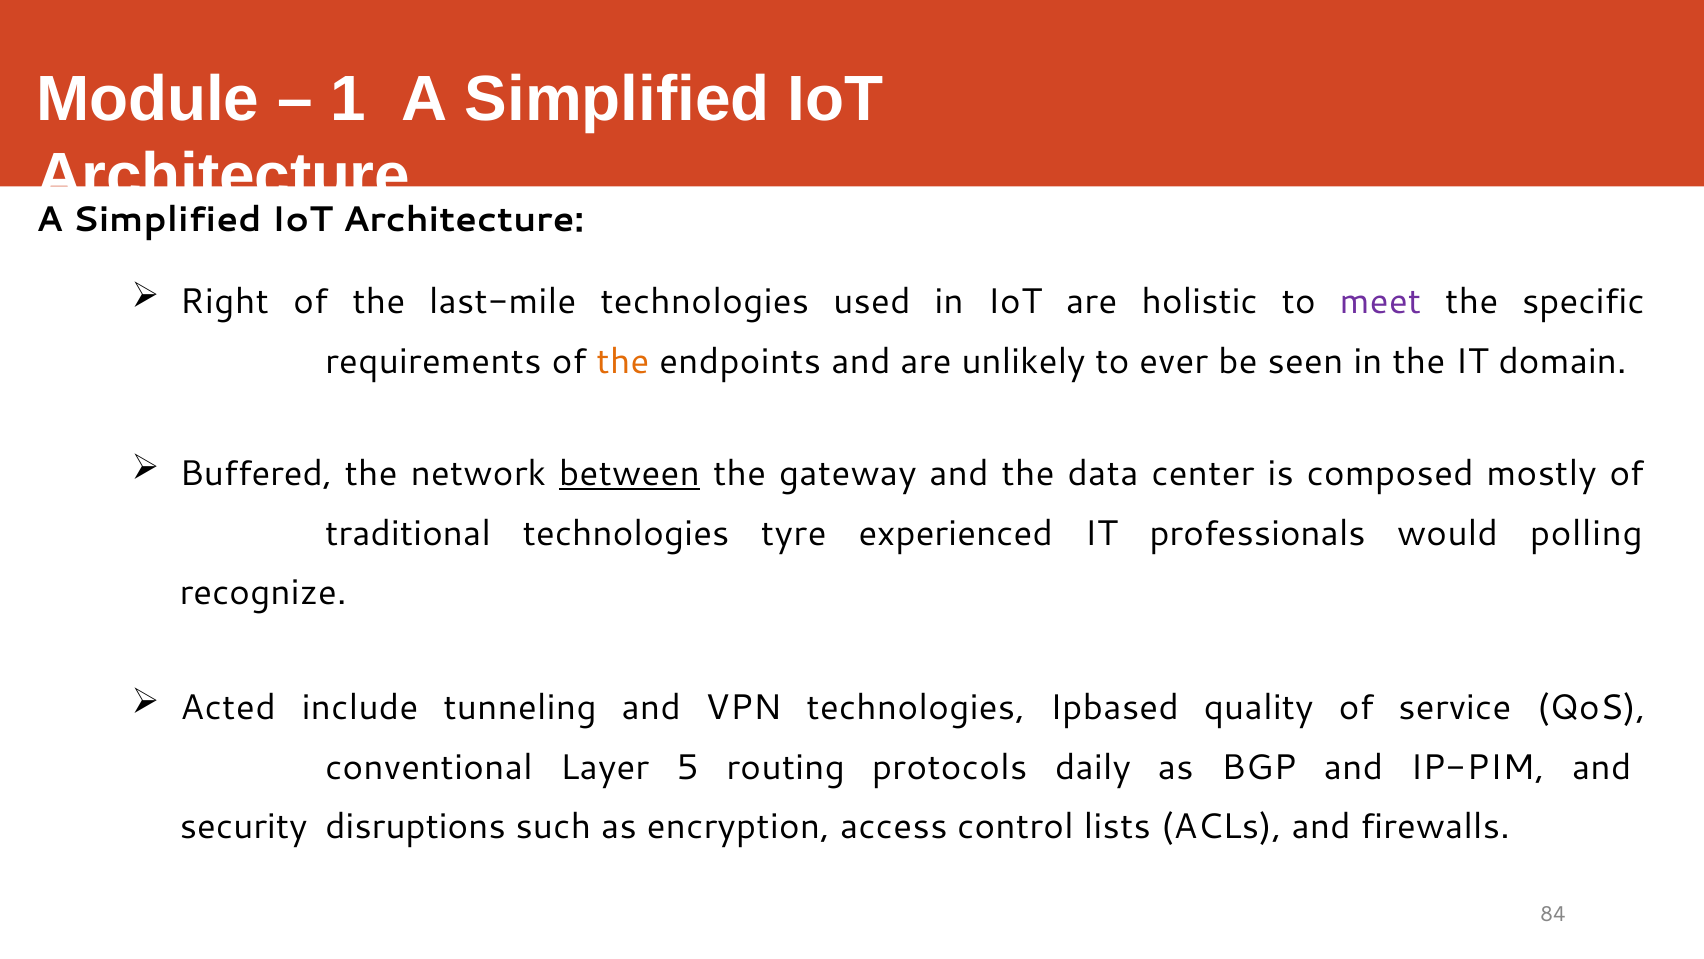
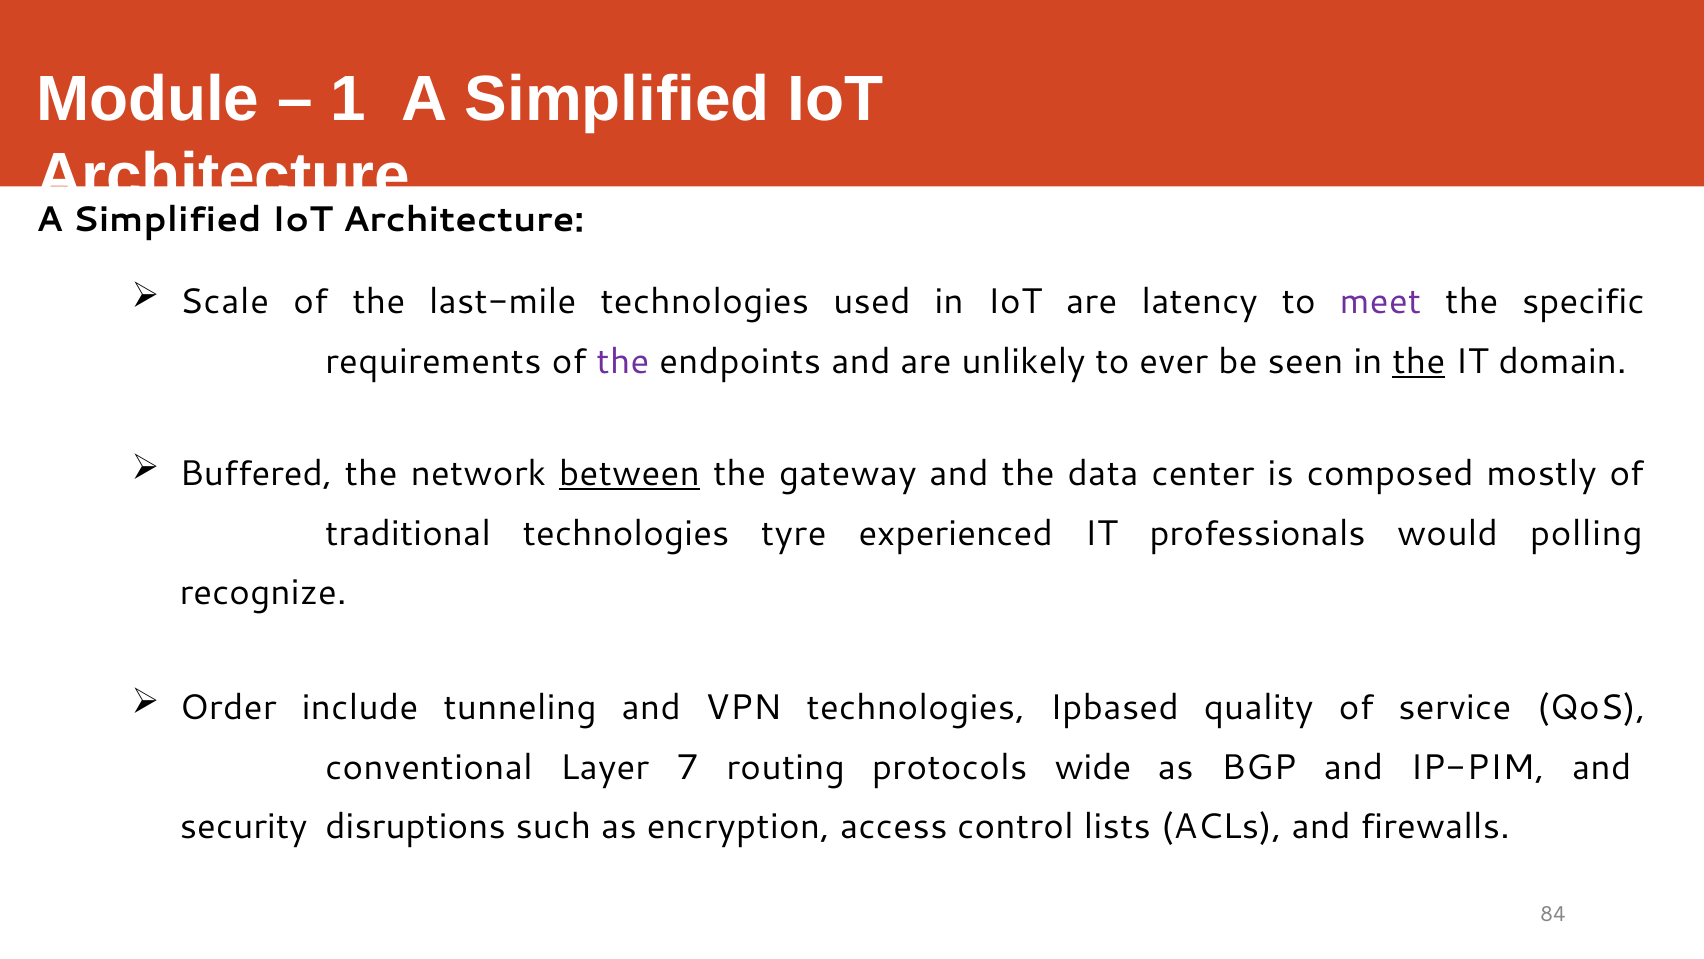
Right: Right -> Scale
holistic: holistic -> latency
the at (623, 362) colour: orange -> purple
the at (1419, 362) underline: none -> present
Acted: Acted -> Order
5: 5 -> 7
daily: daily -> wide
